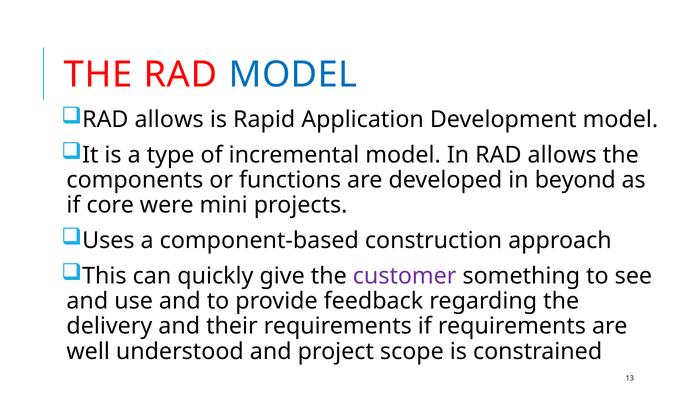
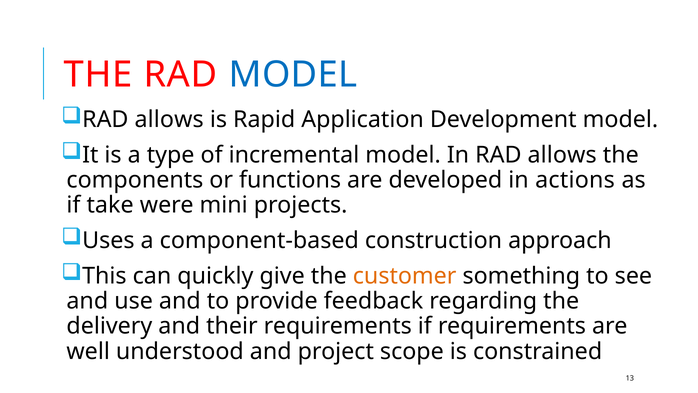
beyond: beyond -> actions
core: core -> take
customer colour: purple -> orange
